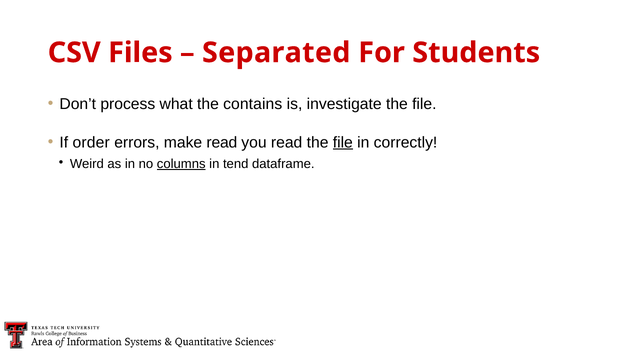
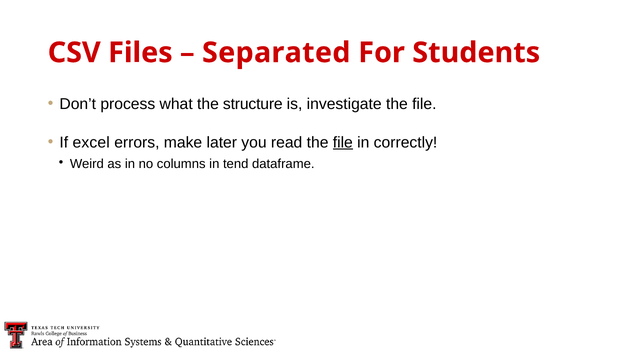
contains: contains -> structure
order: order -> excel
make read: read -> later
columns underline: present -> none
